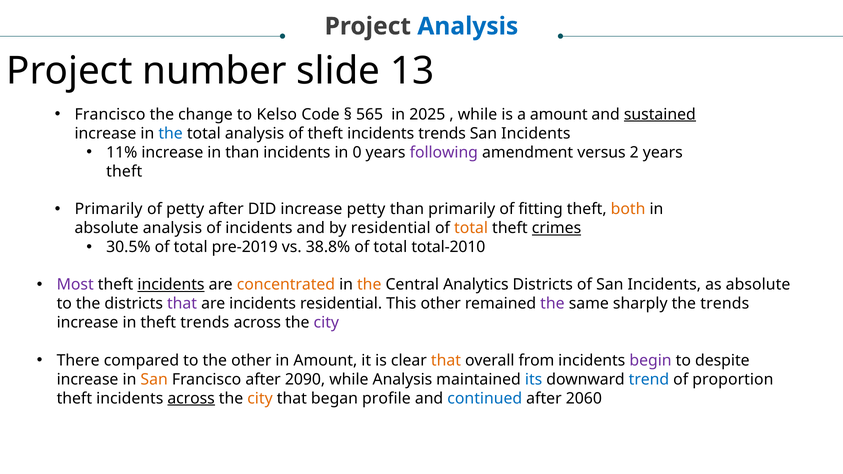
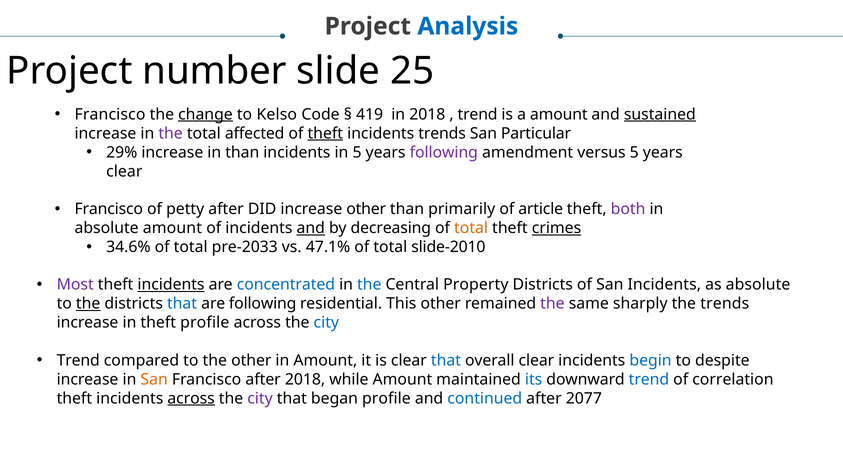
13: 13 -> 25
change underline: none -> present
565: 565 -> 419
in 2025: 2025 -> 2018
while at (477, 114): while -> trend
the at (171, 133) colour: blue -> purple
total analysis: analysis -> affected
theft at (325, 133) underline: none -> present
Incidents at (536, 133): Incidents -> Particular
11%: 11% -> 29%
in 0: 0 -> 5
versus 2: 2 -> 5
theft at (124, 171): theft -> clear
Primarily at (109, 209): Primarily -> Francisco
increase petty: petty -> other
fitting: fitting -> article
both colour: orange -> purple
absolute analysis: analysis -> amount
and at (311, 228) underline: none -> present
by residential: residential -> decreasing
30.5%: 30.5% -> 34.6%
pre-2019: pre-2019 -> pre-2033
38.8%: 38.8% -> 47.1%
total-2010: total-2010 -> slide-2010
concentrated colour: orange -> blue
the at (369, 285) colour: orange -> blue
Analytics: Analytics -> Property
the at (88, 304) underline: none -> present
that at (182, 304) colour: purple -> blue
are incidents: incidents -> following
theft trends: trends -> profile
city at (326, 323) colour: purple -> blue
There at (78, 361): There -> Trend
that at (446, 361) colour: orange -> blue
overall from: from -> clear
begin colour: purple -> blue
after 2090: 2090 -> 2018
while Analysis: Analysis -> Amount
proportion: proportion -> correlation
city at (260, 399) colour: orange -> purple
2060: 2060 -> 2077
